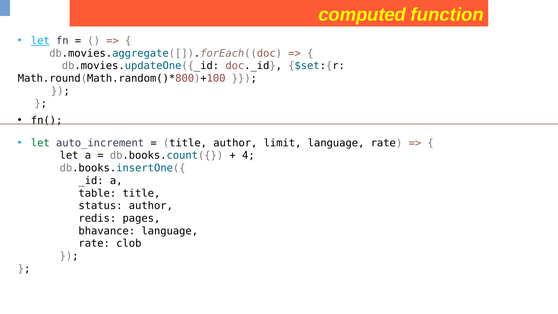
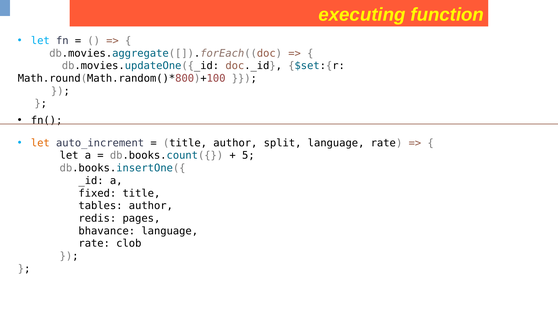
computed: computed -> executing
let at (40, 41) underline: present -> none
let at (40, 143) colour: green -> orange
limit: limit -> split
4: 4 -> 5
table: table -> fixed
status: status -> tables
